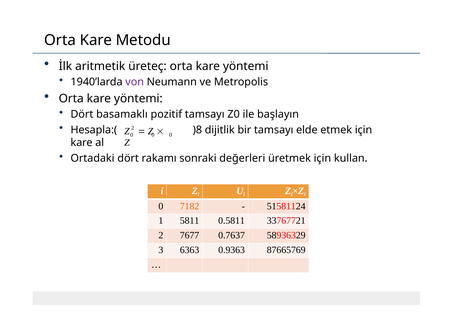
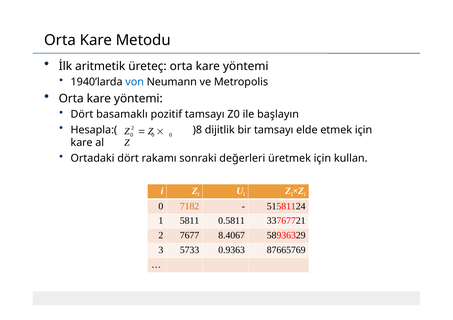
von colour: purple -> blue
0.7637: 0.7637 -> 8.4067
6363: 6363 -> 5733
